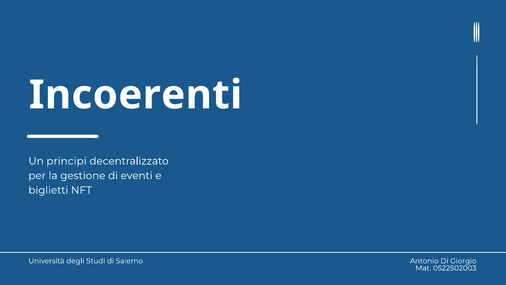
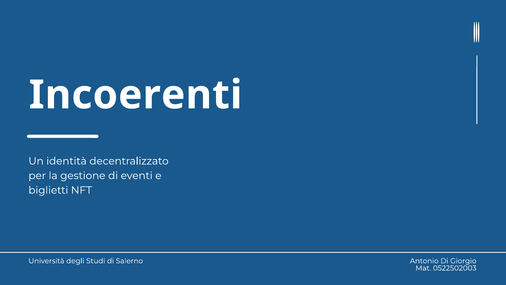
principi: principi -> identità
